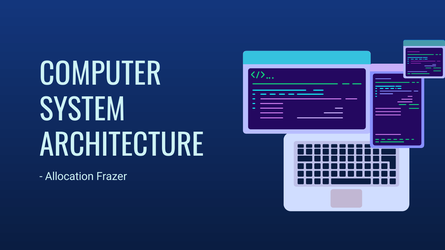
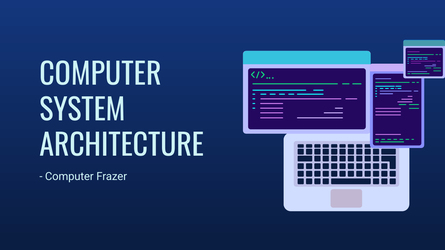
Allocation at (69, 177): Allocation -> Computer
